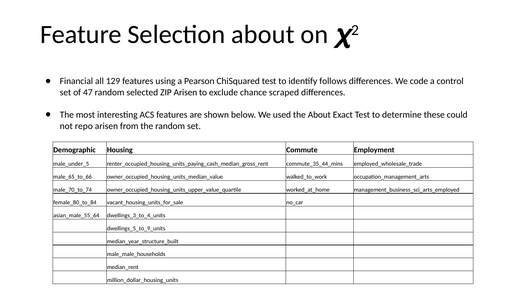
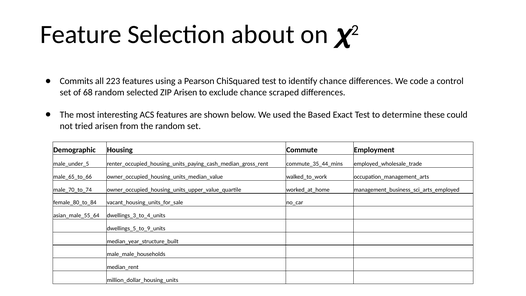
Financial: Financial -> Commits
129: 129 -> 223
identify follows: follows -> chance
47: 47 -> 68
the About: About -> Based
repo: repo -> tried
